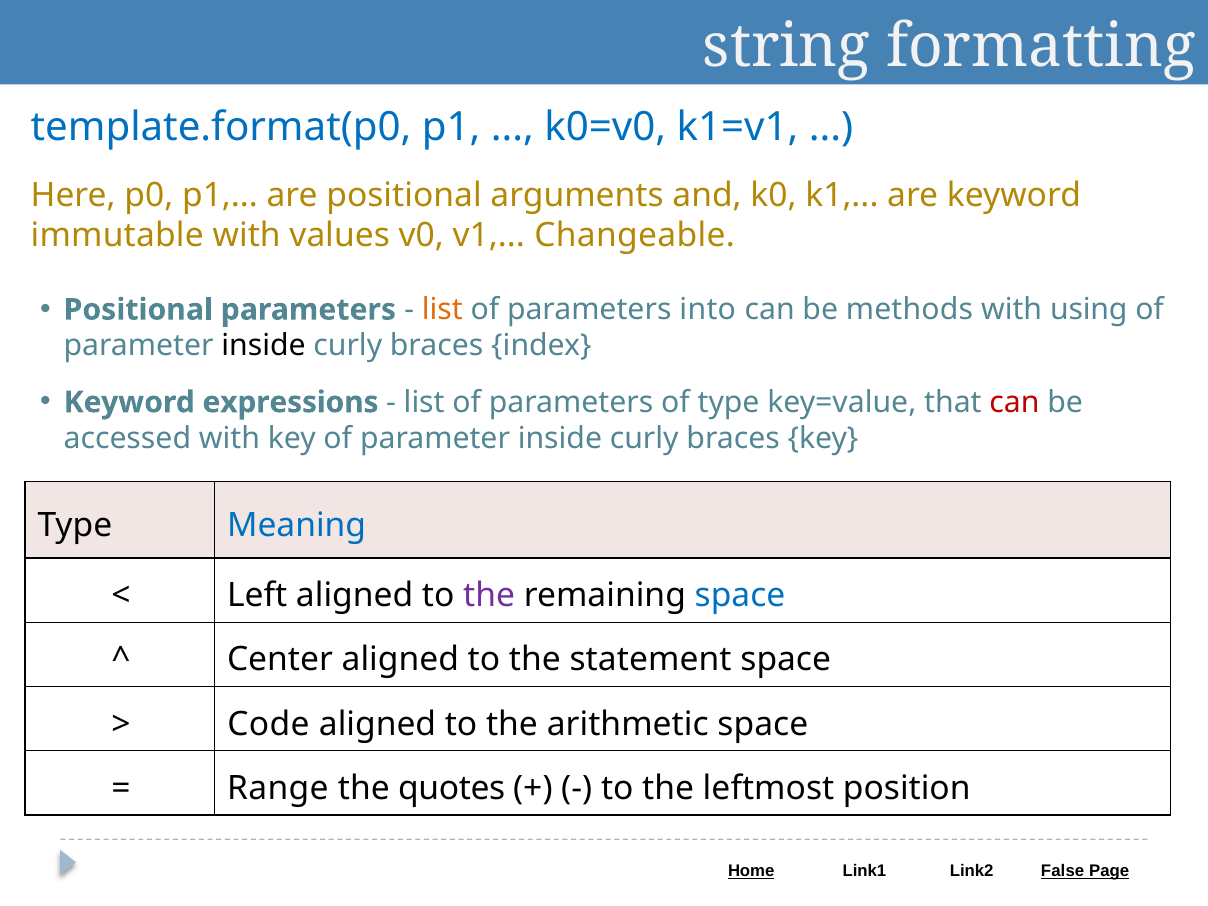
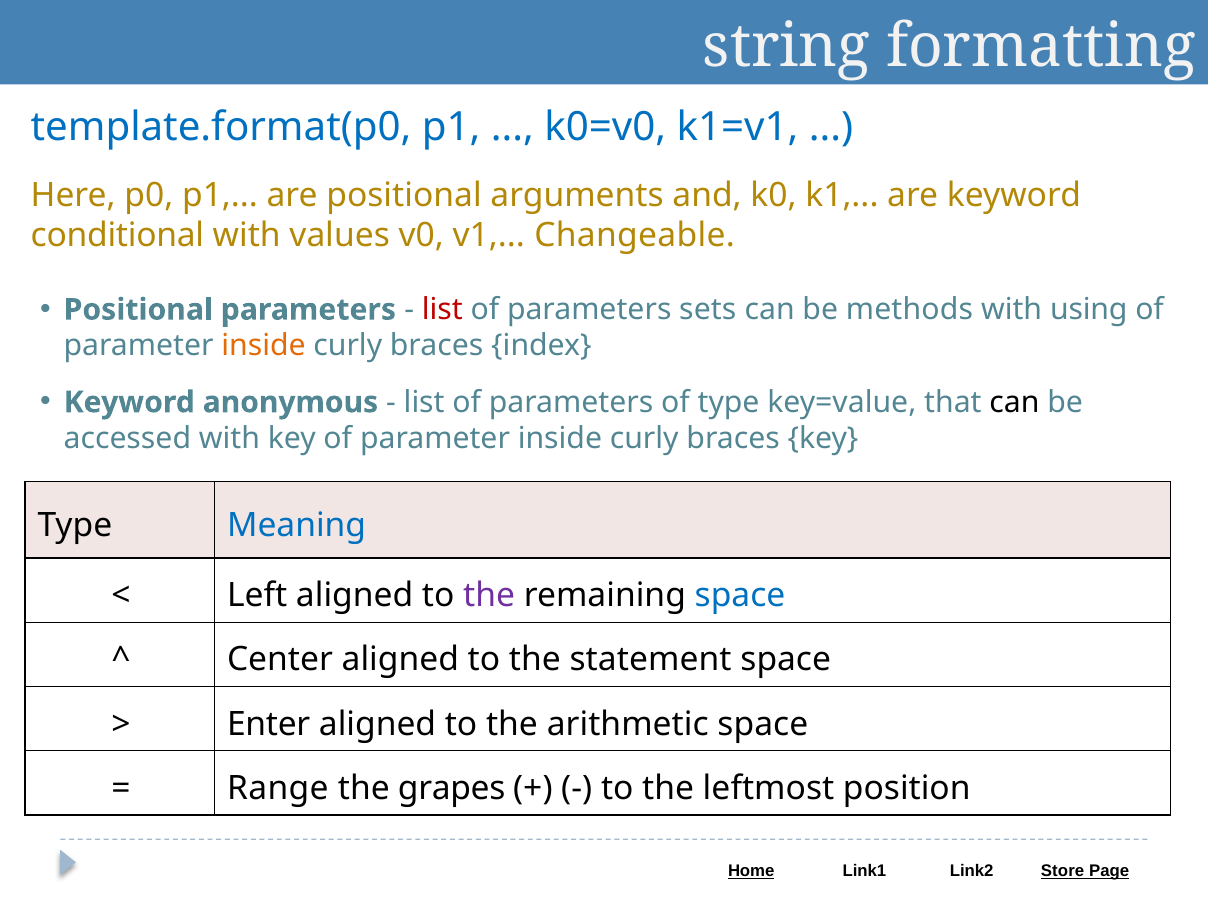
immutable: immutable -> conditional
list at (442, 310) colour: orange -> red
into: into -> sets
inside at (264, 346) colour: black -> orange
expressions: expressions -> anonymous
can at (1015, 402) colour: red -> black
Code: Code -> Enter
quotes: quotes -> grapes
False: False -> Store
